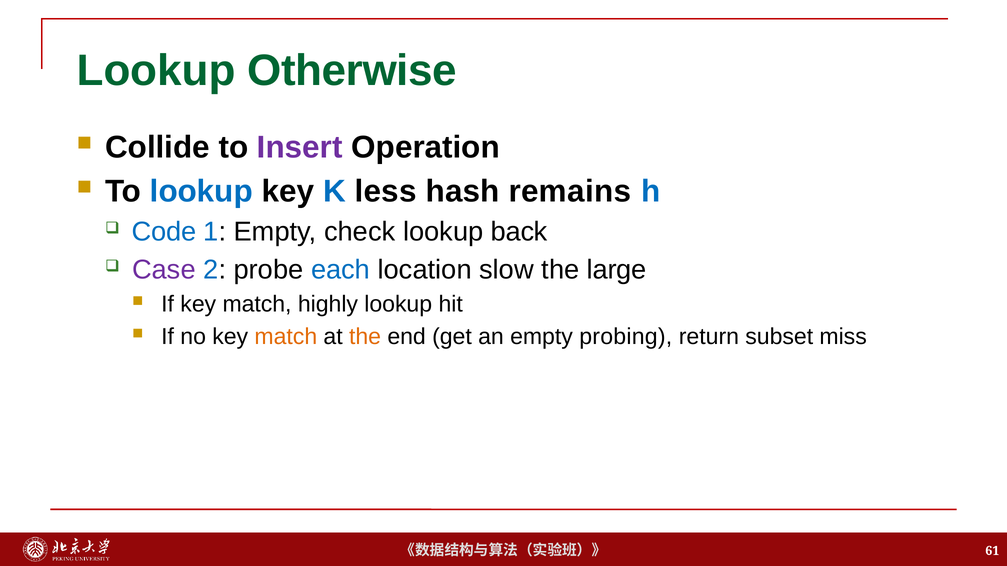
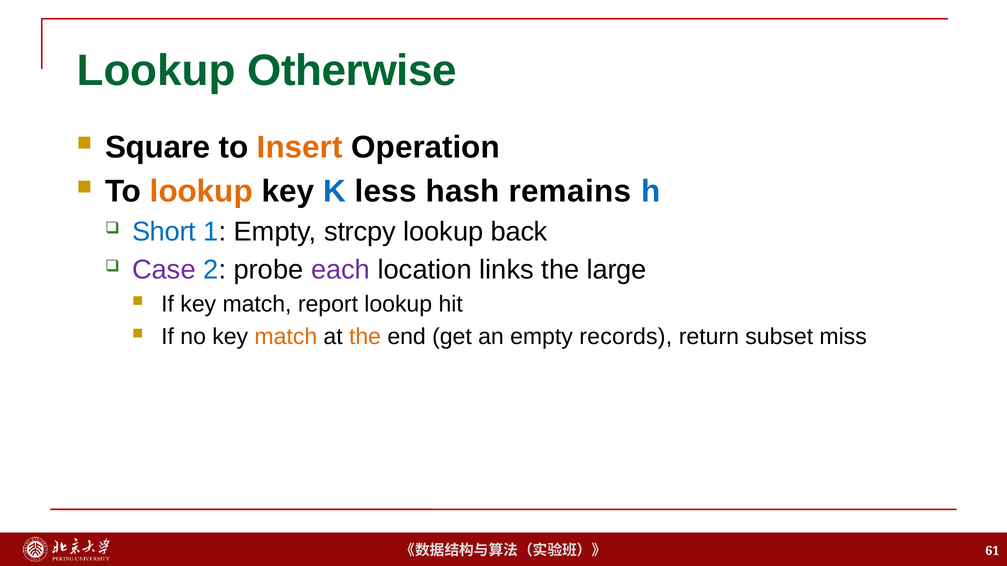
Collide: Collide -> Square
Insert colour: purple -> orange
lookup at (201, 192) colour: blue -> orange
Code: Code -> Short
check: check -> strcpy
each colour: blue -> purple
slow: slow -> links
highly: highly -> report
probing: probing -> records
